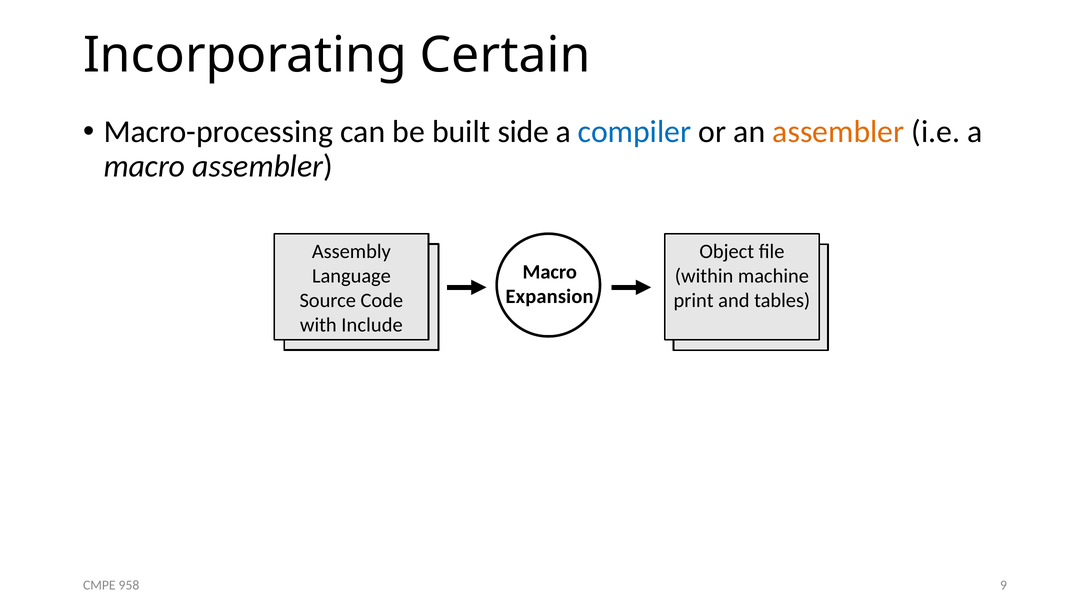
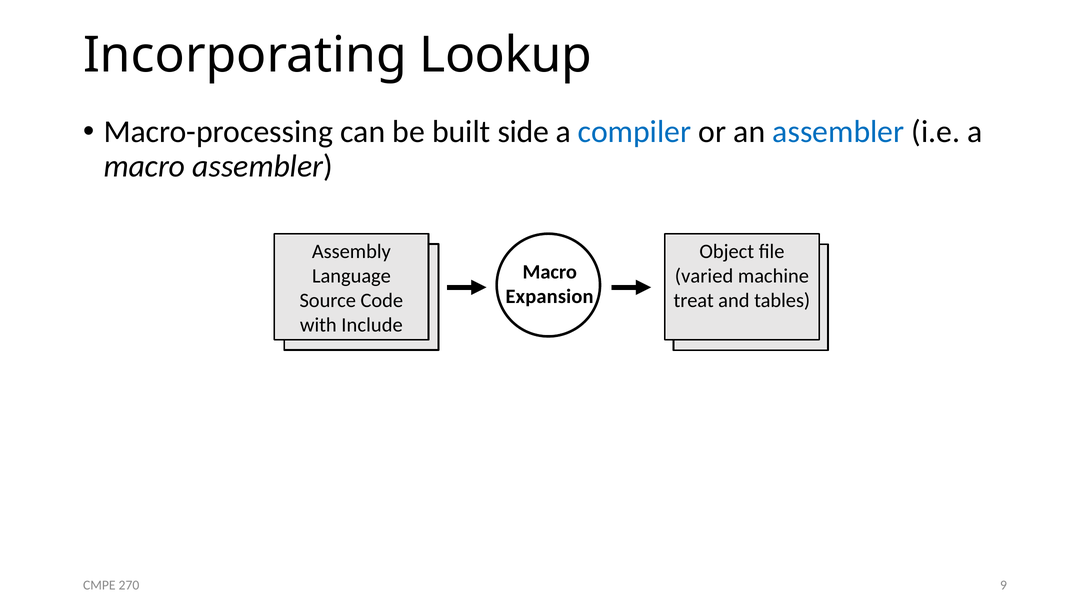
Certain: Certain -> Lookup
assembler at (838, 132) colour: orange -> blue
within: within -> varied
print: print -> treat
958: 958 -> 270
